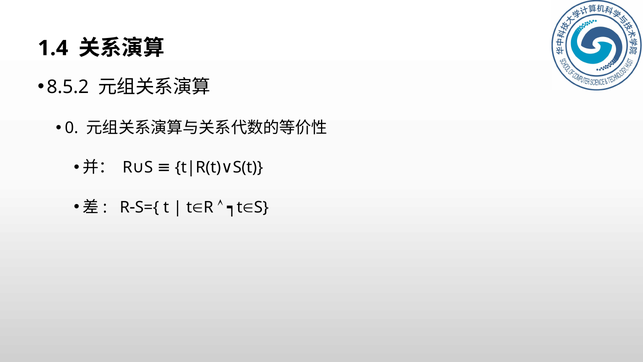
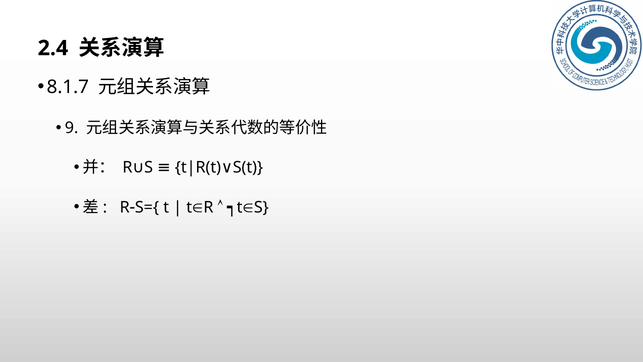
1.4: 1.4 -> 2.4
8.5.2: 8.5.2 -> 8.1.7
0: 0 -> 9
